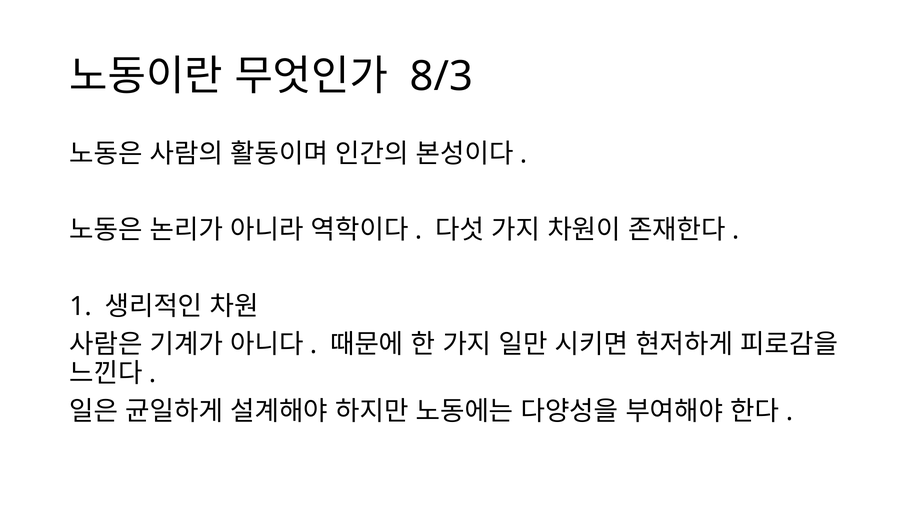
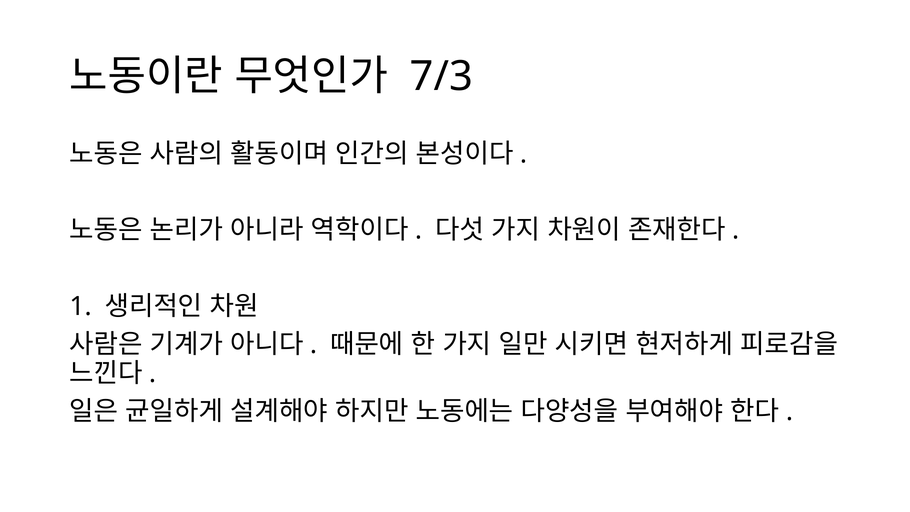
8/3: 8/3 -> 7/3
